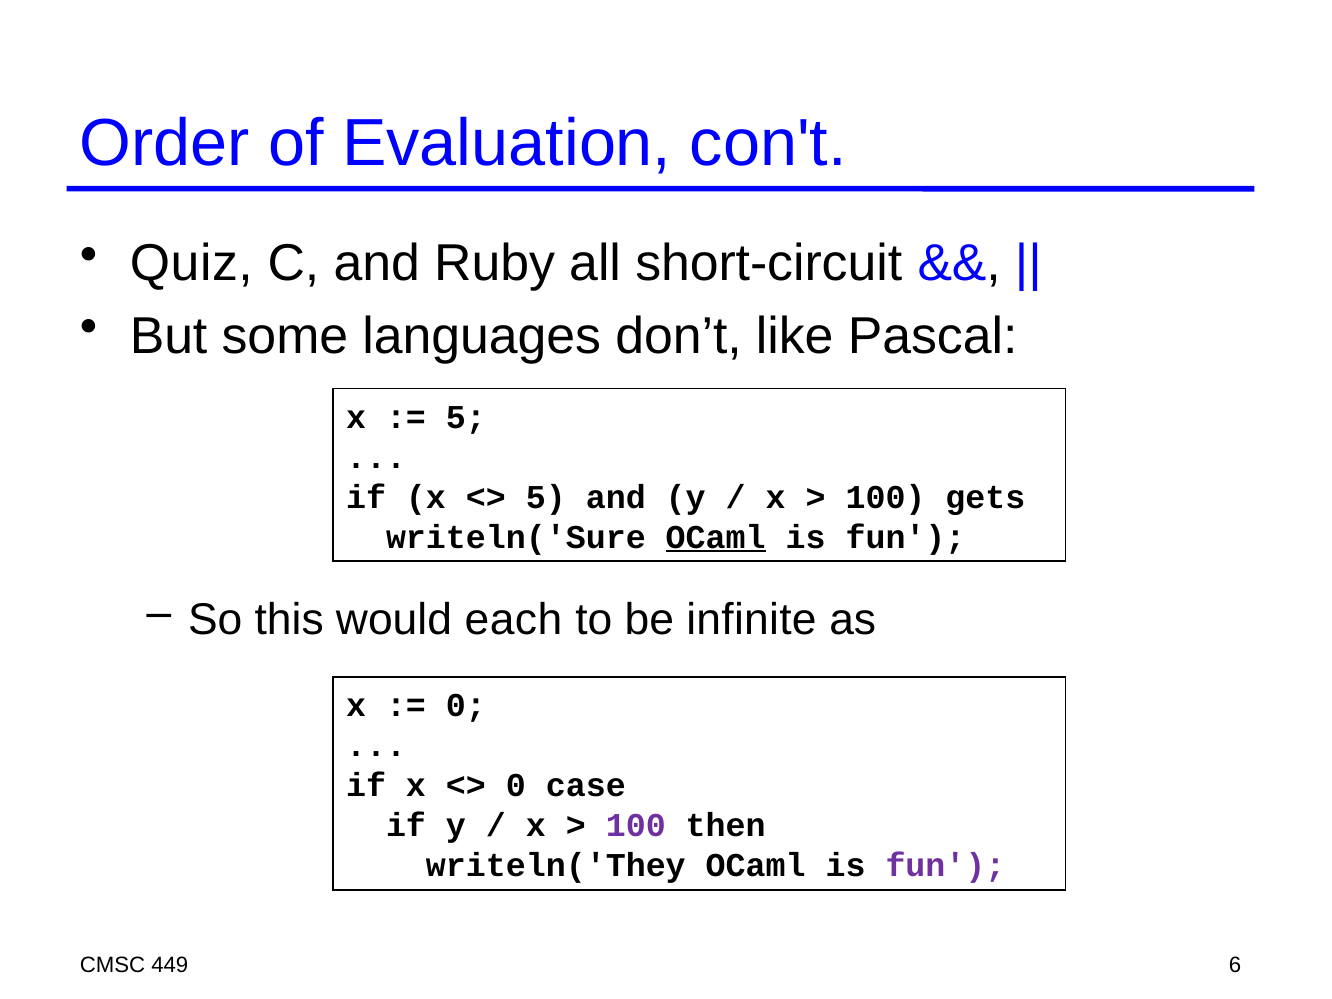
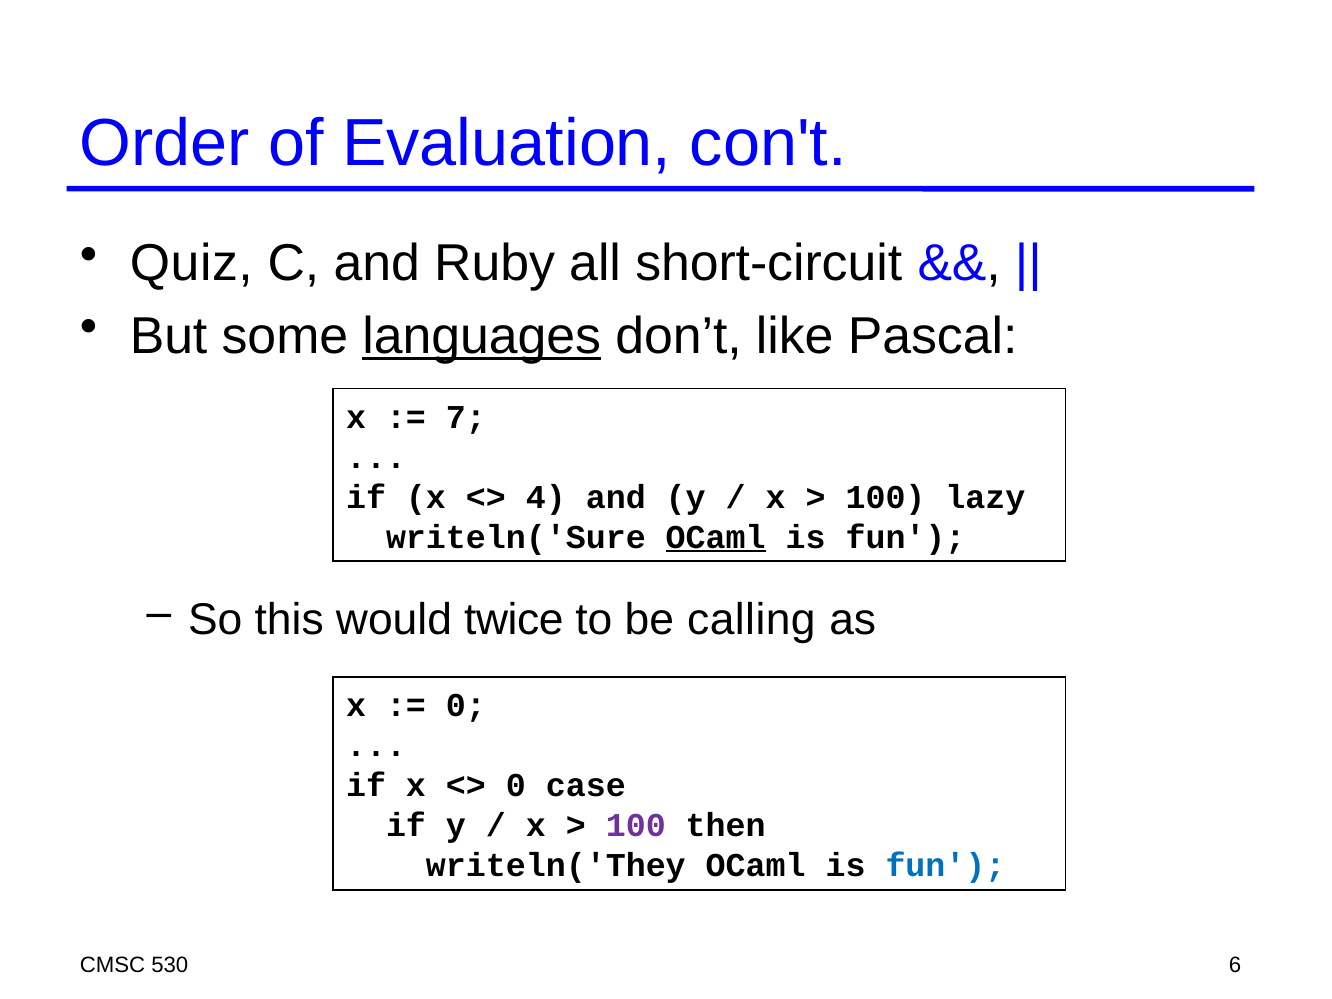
languages underline: none -> present
5 at (466, 417): 5 -> 7
5 at (546, 497): 5 -> 4
gets: gets -> lazy
each: each -> twice
infinite: infinite -> calling
fun at (945, 866) colour: purple -> blue
449: 449 -> 530
